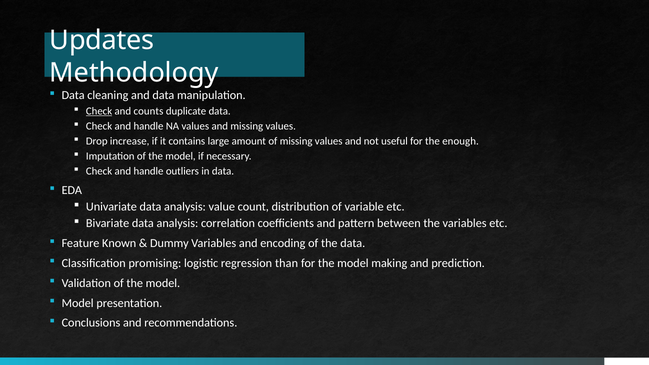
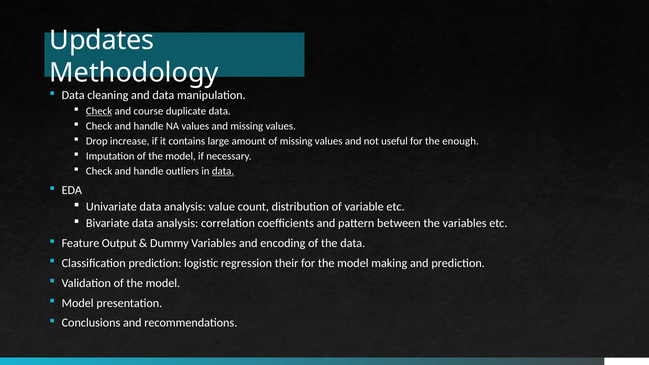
counts: counts -> course
data at (223, 171) underline: none -> present
Known: Known -> Output
Classification promising: promising -> prediction
than: than -> their
